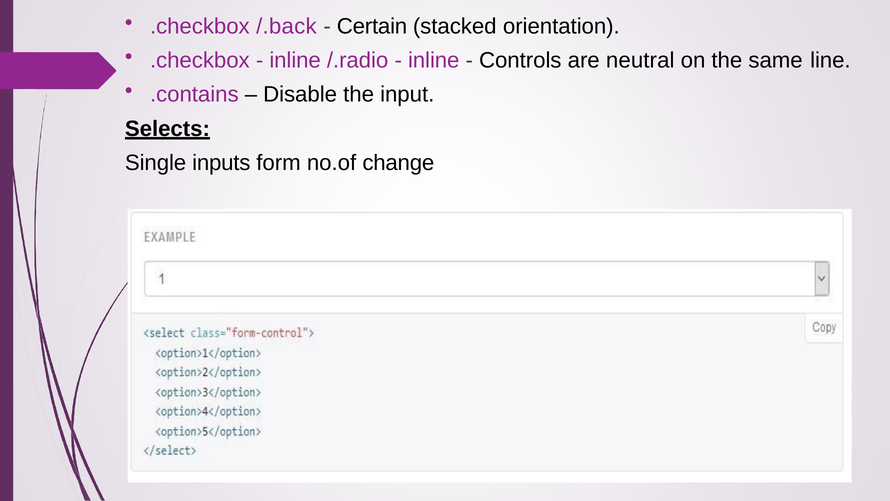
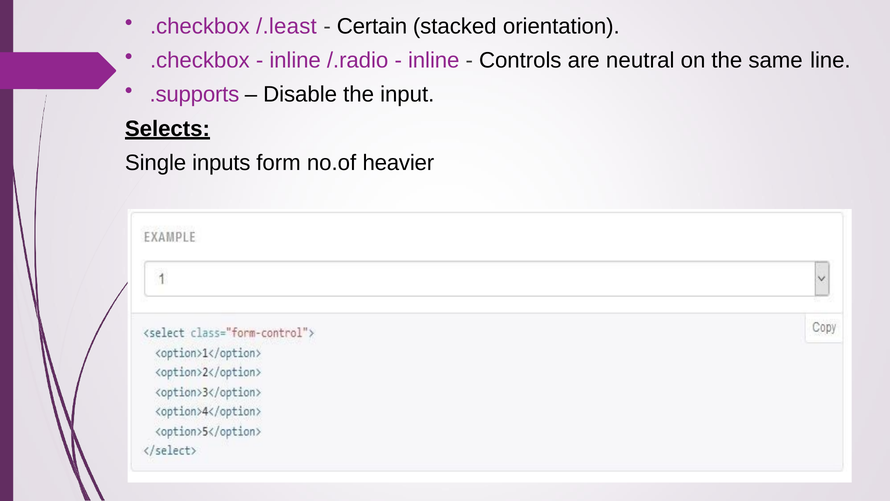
/.back: /.back -> /.least
.contains: .contains -> .supports
change: change -> heavier
